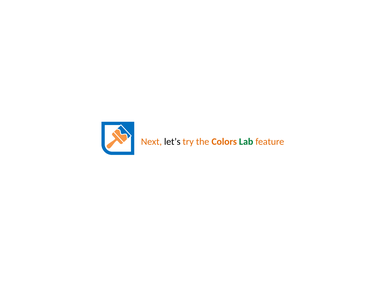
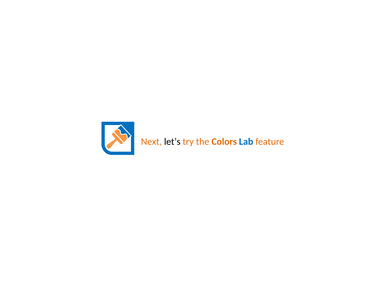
Lab colour: green -> blue
